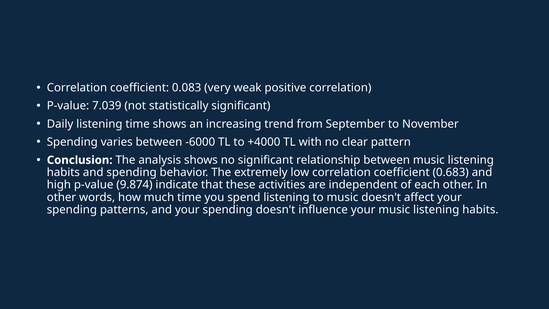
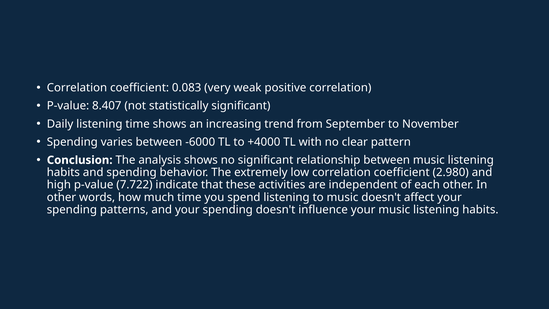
7.039: 7.039 -> 8.407
0.683: 0.683 -> 2.980
9.874: 9.874 -> 7.722
